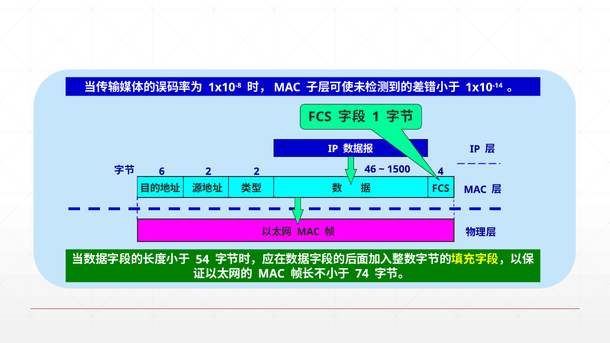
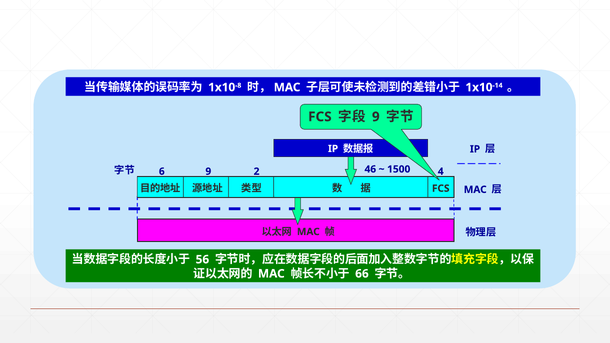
1 at (376, 117): 1 -> 9
6 2: 2 -> 9
54: 54 -> 56
74: 74 -> 66
